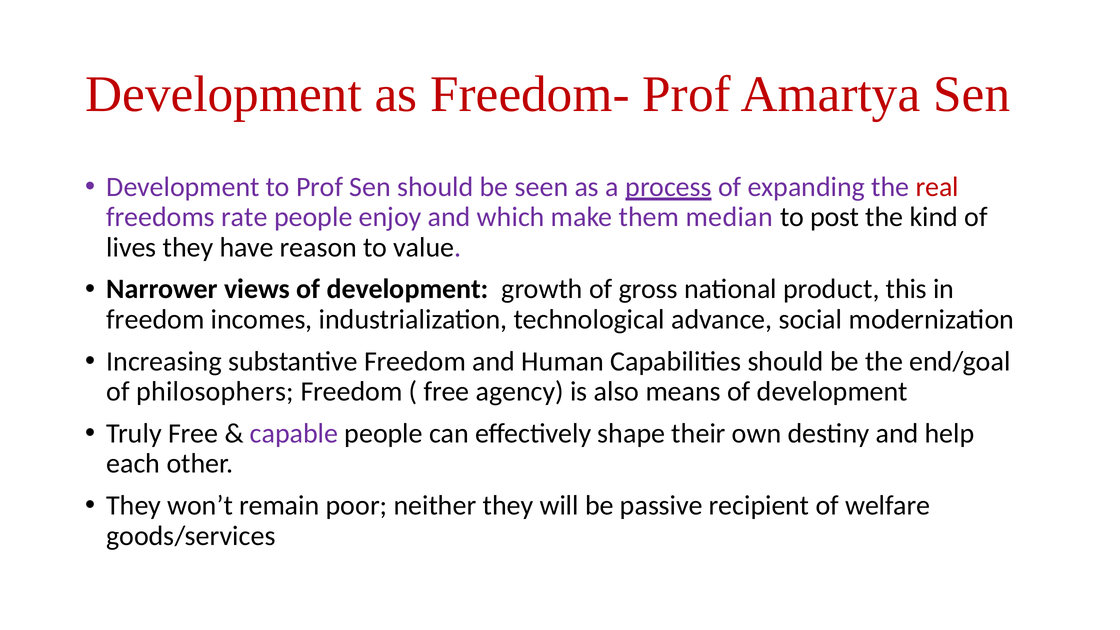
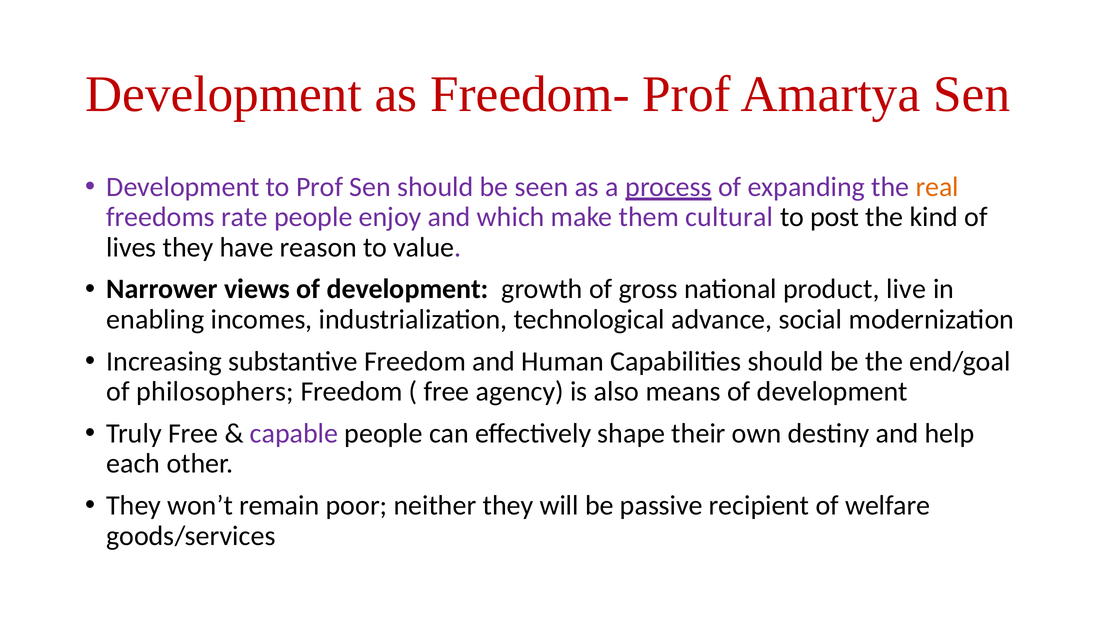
real colour: red -> orange
median: median -> cultural
this: this -> live
freedom at (155, 319): freedom -> enabling
